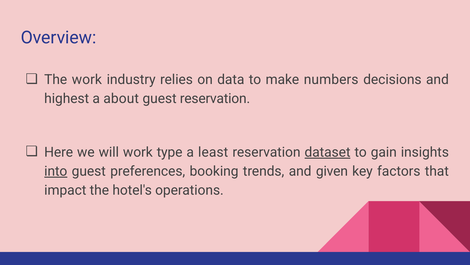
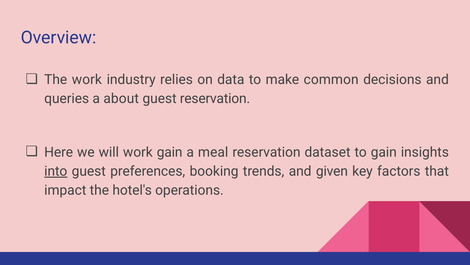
numbers: numbers -> common
highest: highest -> queries
work type: type -> gain
least: least -> meal
dataset underline: present -> none
